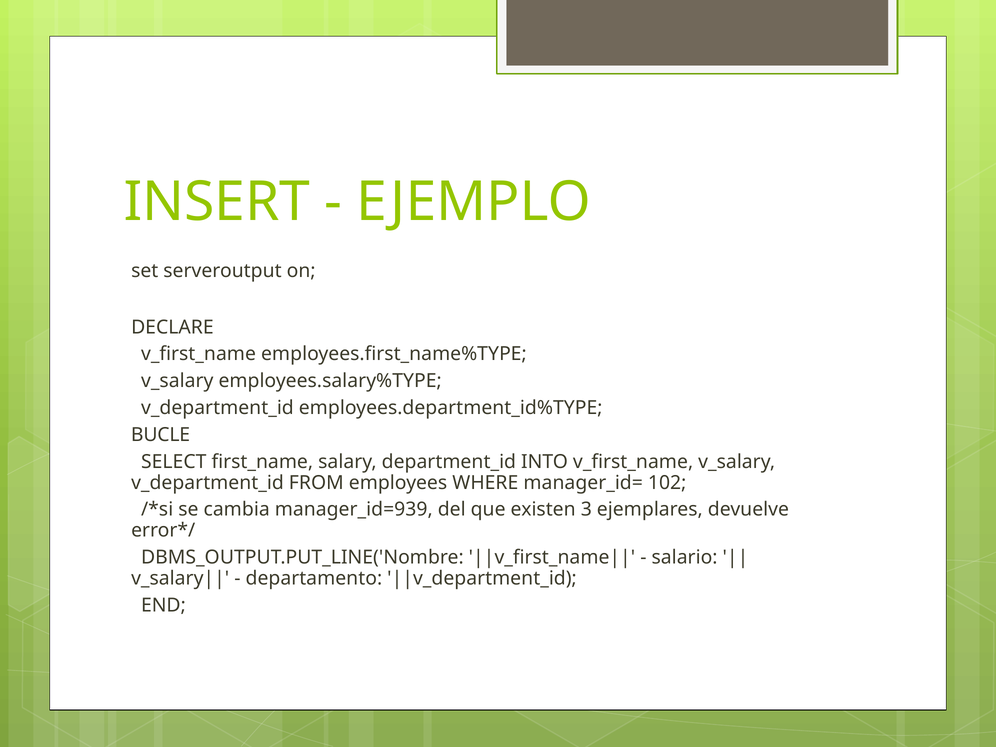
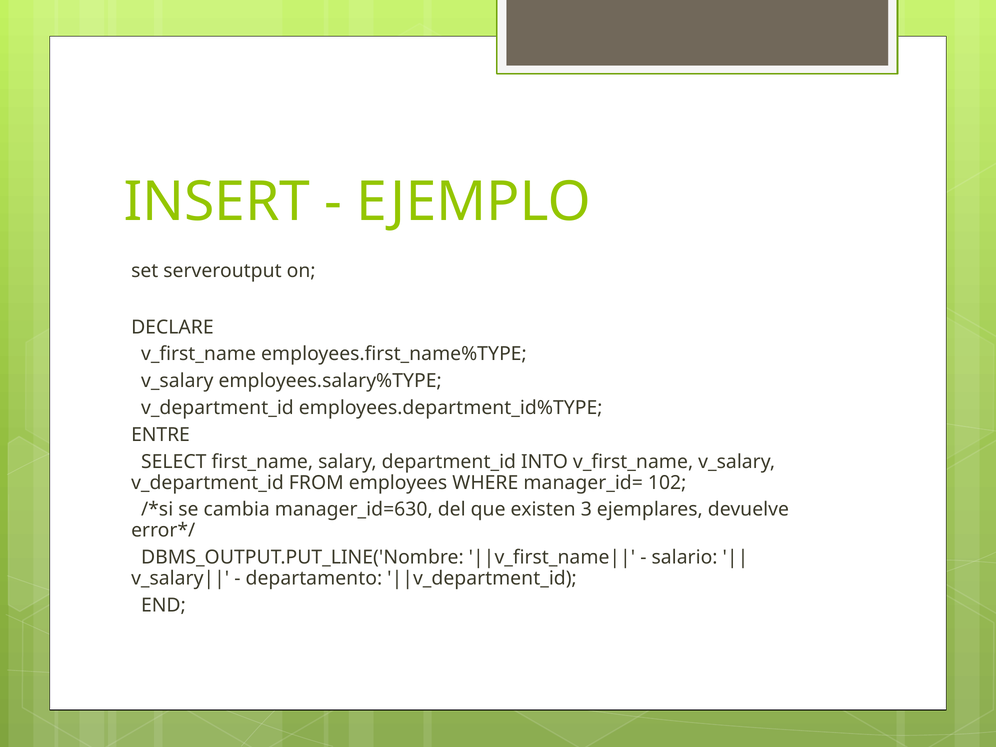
BUCLE: BUCLE -> ENTRE
manager_id=939: manager_id=939 -> manager_id=630
